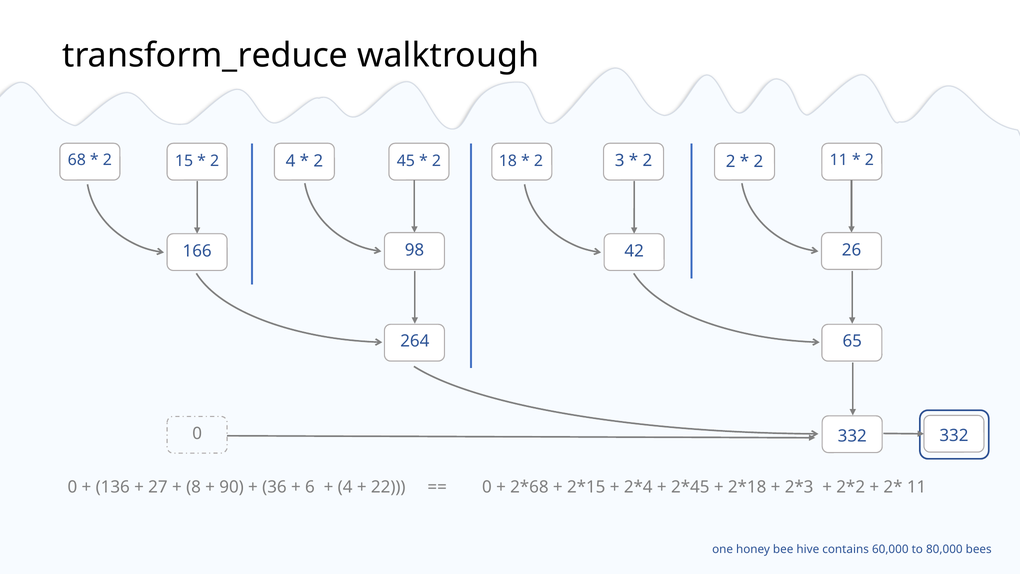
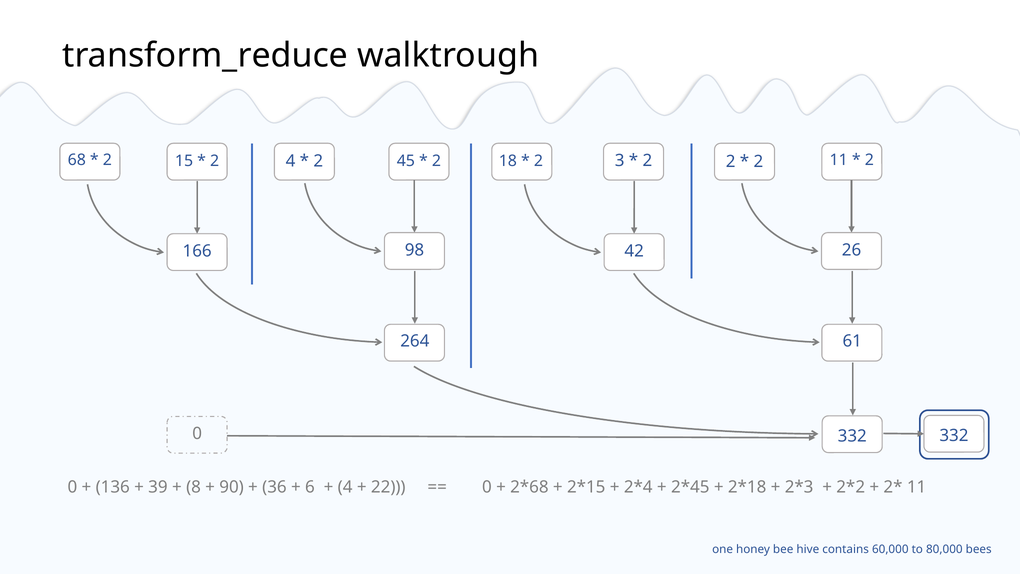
65: 65 -> 61
27: 27 -> 39
